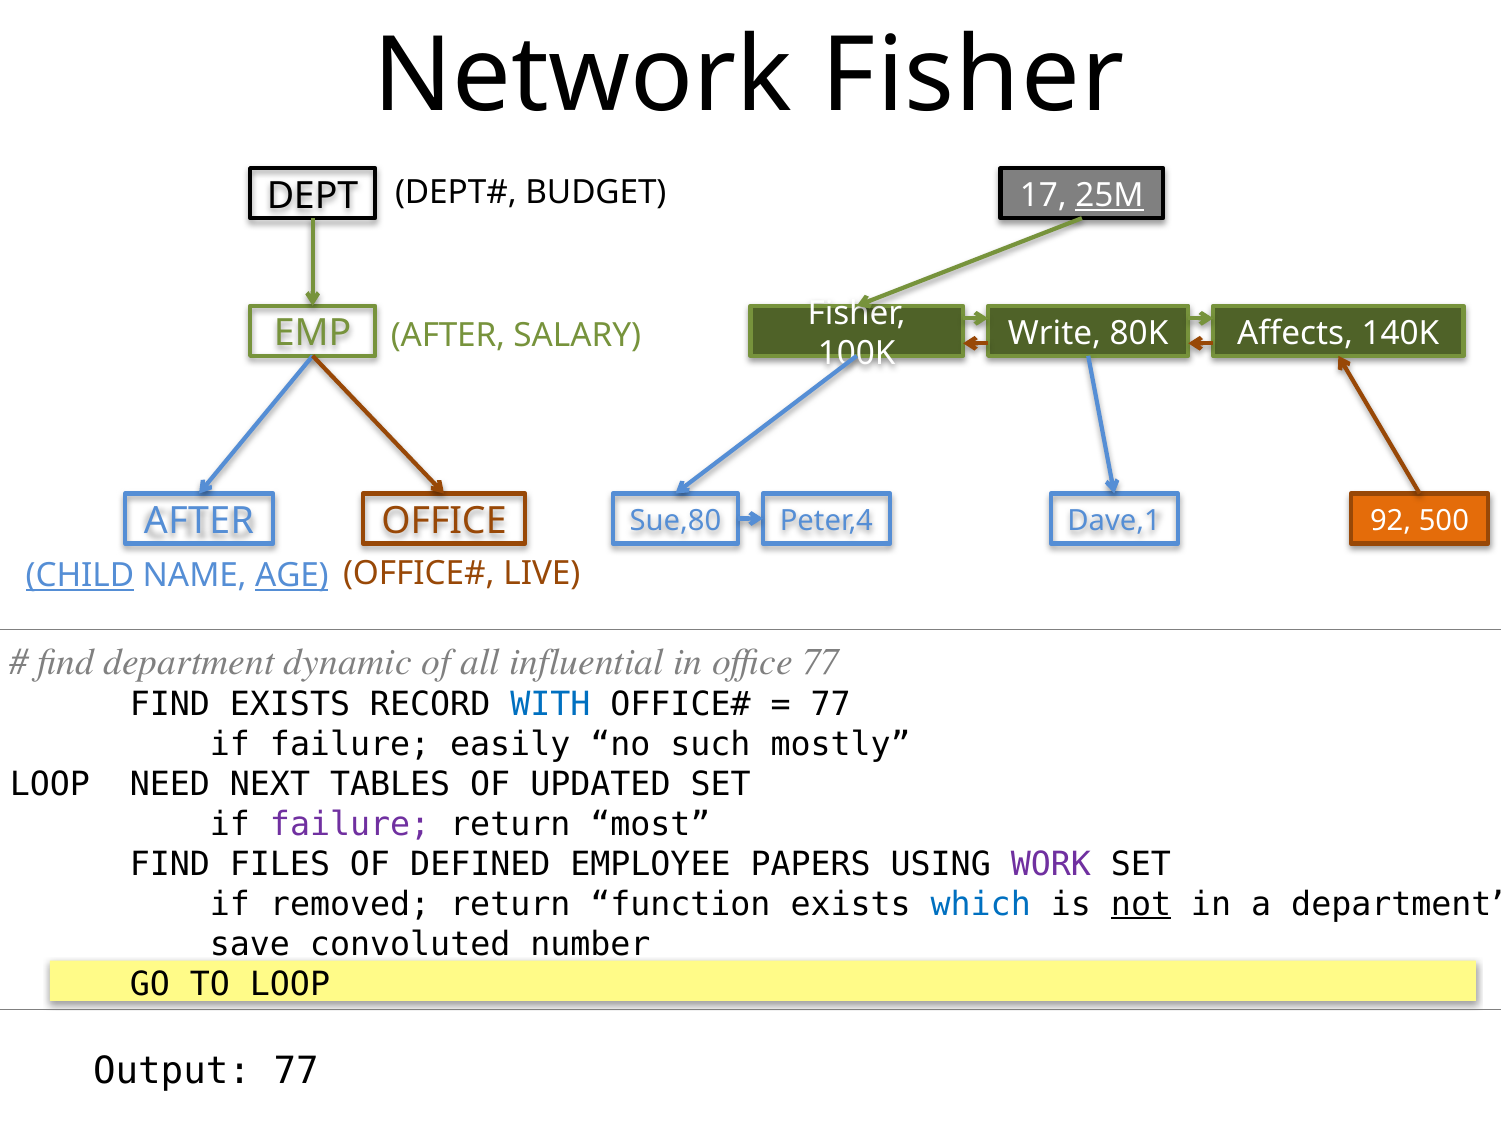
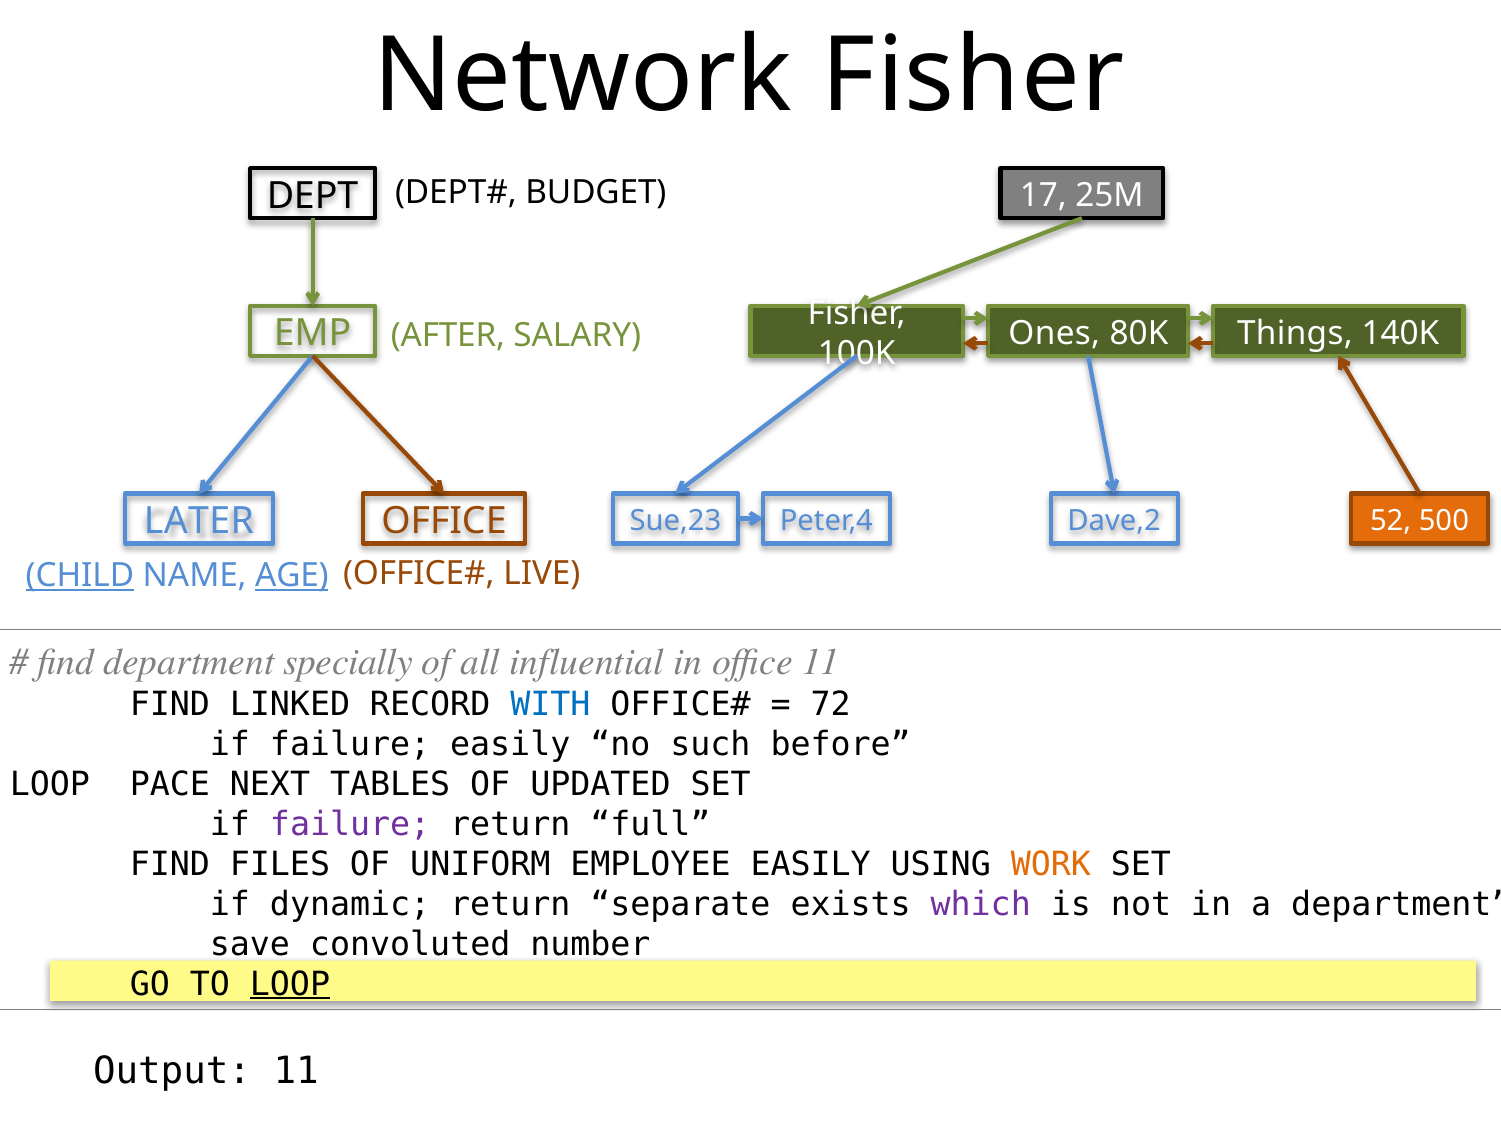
25M underline: present -> none
Write: Write -> Ones
Affects: Affects -> Things
AFTER at (199, 521): AFTER -> LATER
Sue,80: Sue,80 -> Sue,23
Dave,1: Dave,1 -> Dave,2
92: 92 -> 52
dynamic: dynamic -> specially
office 77: 77 -> 11
FIND EXISTS: EXISTS -> LINKED
77 at (831, 704): 77 -> 72
mostly: mostly -> before
NEED: NEED -> PACE
most: most -> full
DEFINED: DEFINED -> UNIFORM
EMPLOYEE PAPERS: PAPERS -> EASILY
WORK colour: purple -> orange
removed: removed -> dynamic
function: function -> separate
which colour: blue -> purple
not underline: present -> none
LOOP at (290, 984) underline: none -> present
Output 77: 77 -> 11
